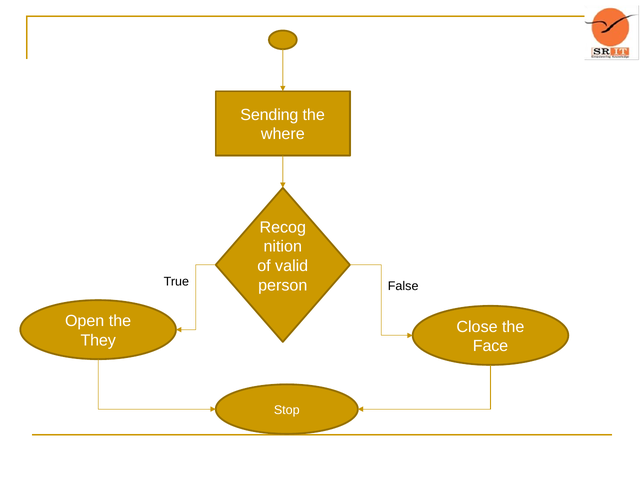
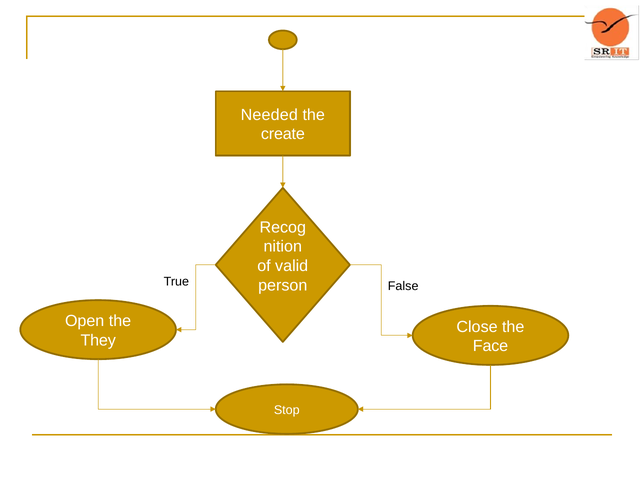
Sending: Sending -> Needed
where: where -> create
